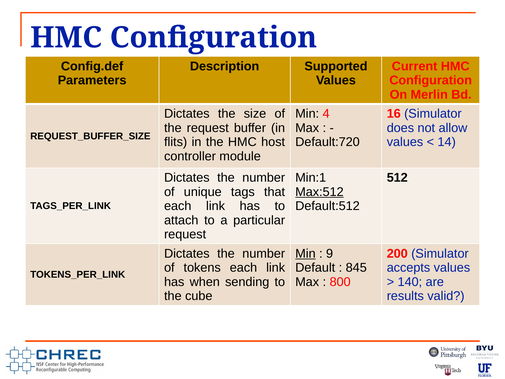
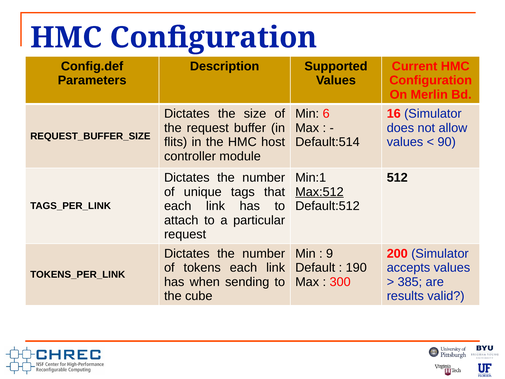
4: 4 -> 6
Default:720: Default:720 -> Default:514
14: 14 -> 90
Min at (305, 253) underline: present -> none
845: 845 -> 190
800: 800 -> 300
140: 140 -> 385
